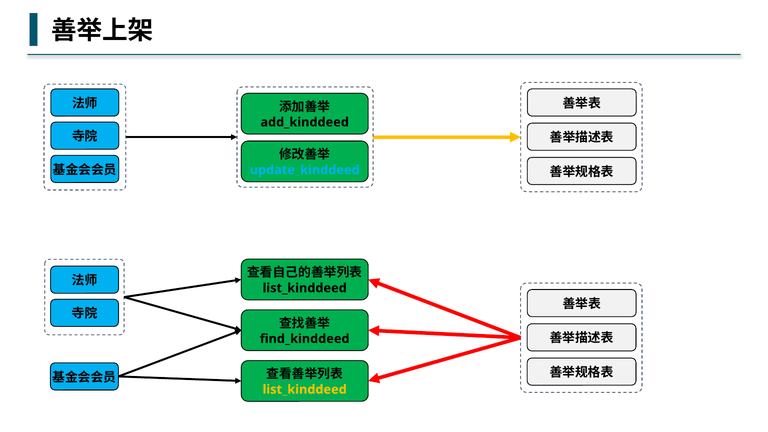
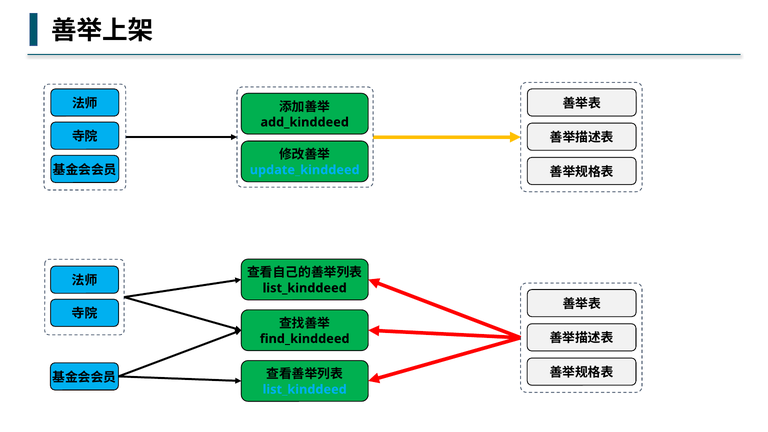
list_kinddeed at (305, 389) colour: yellow -> light blue
